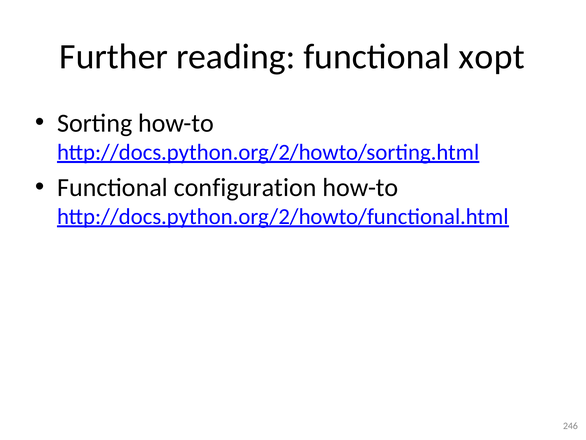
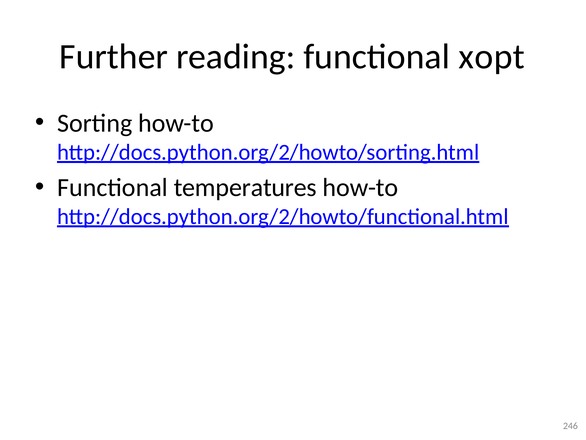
configuration: configuration -> temperatures
